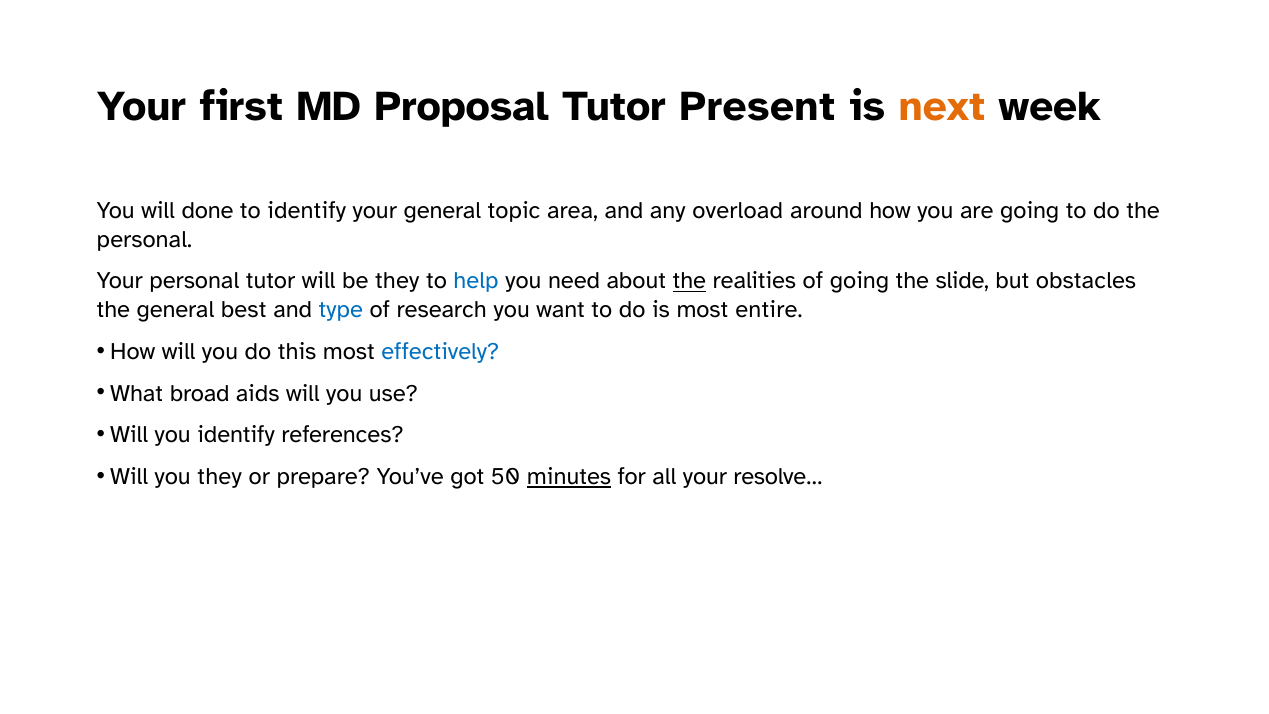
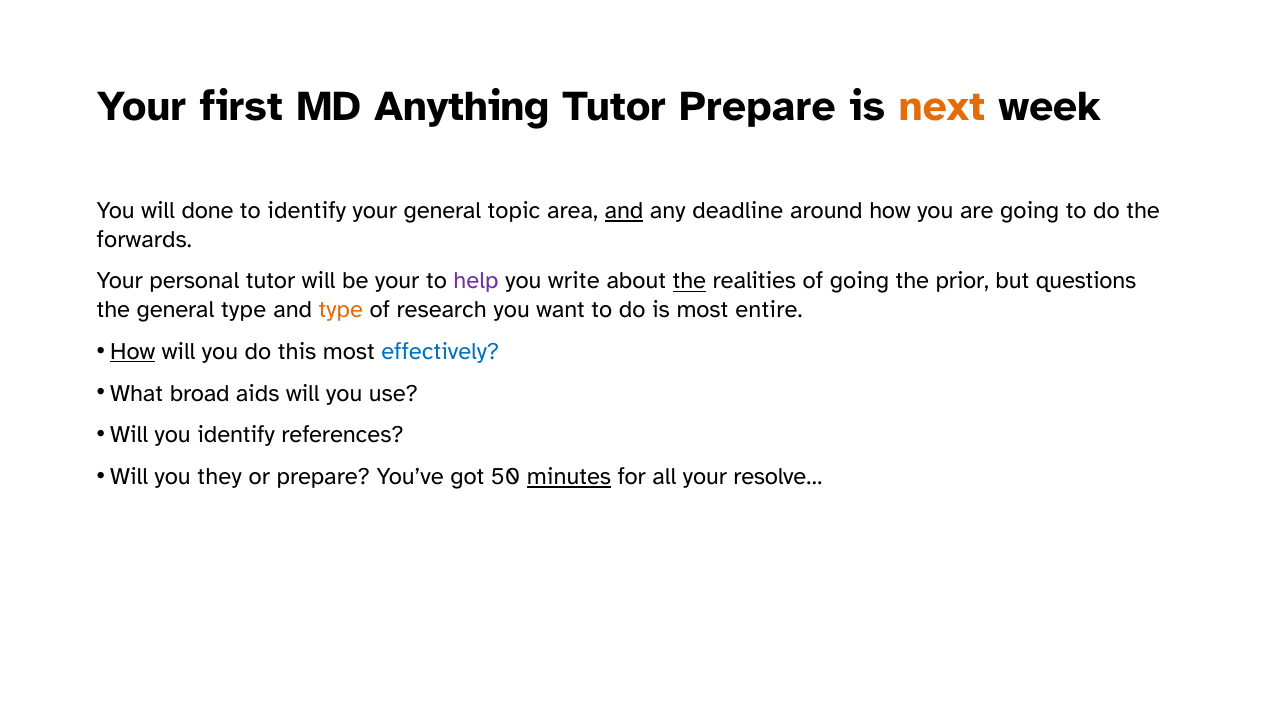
Proposal: Proposal -> Anything
Tutor Present: Present -> Prepare
and at (624, 211) underline: none -> present
overload: overload -> deadline
personal at (144, 239): personal -> forwards
be they: they -> your
help colour: blue -> purple
need: need -> write
slide: slide -> prior
obstacles: obstacles -> questions
general best: best -> type
type at (341, 310) colour: blue -> orange
How at (133, 351) underline: none -> present
